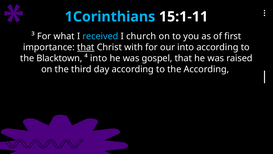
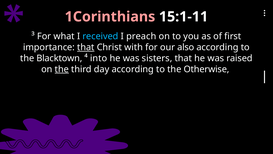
1Corinthians colour: light blue -> pink
church: church -> preach
our into: into -> also
gospel: gospel -> sisters
the at (62, 69) underline: none -> present
the According: According -> Otherwise
